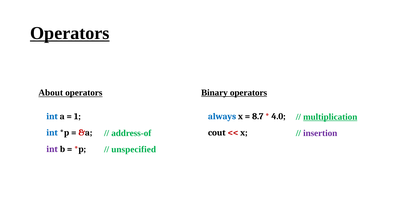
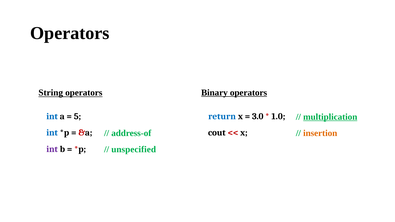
Operators at (70, 33) underline: present -> none
About: About -> String
1: 1 -> 5
always: always -> return
8.7: 8.7 -> 3.0
4.0: 4.0 -> 1.0
insertion colour: purple -> orange
